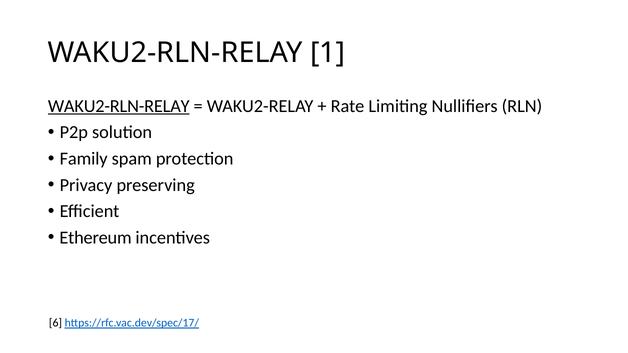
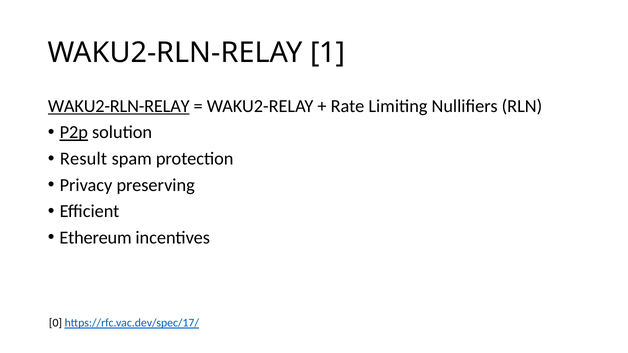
P2p underline: none -> present
Family: Family -> Result
6: 6 -> 0
